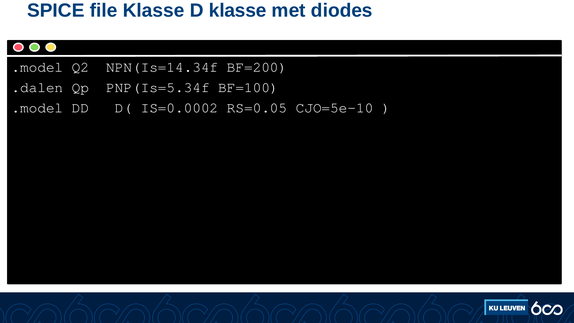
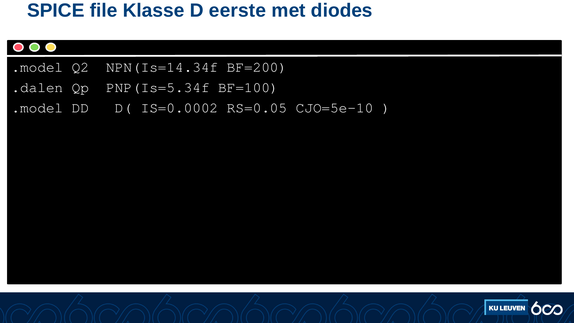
D klasse: klasse -> eerste
